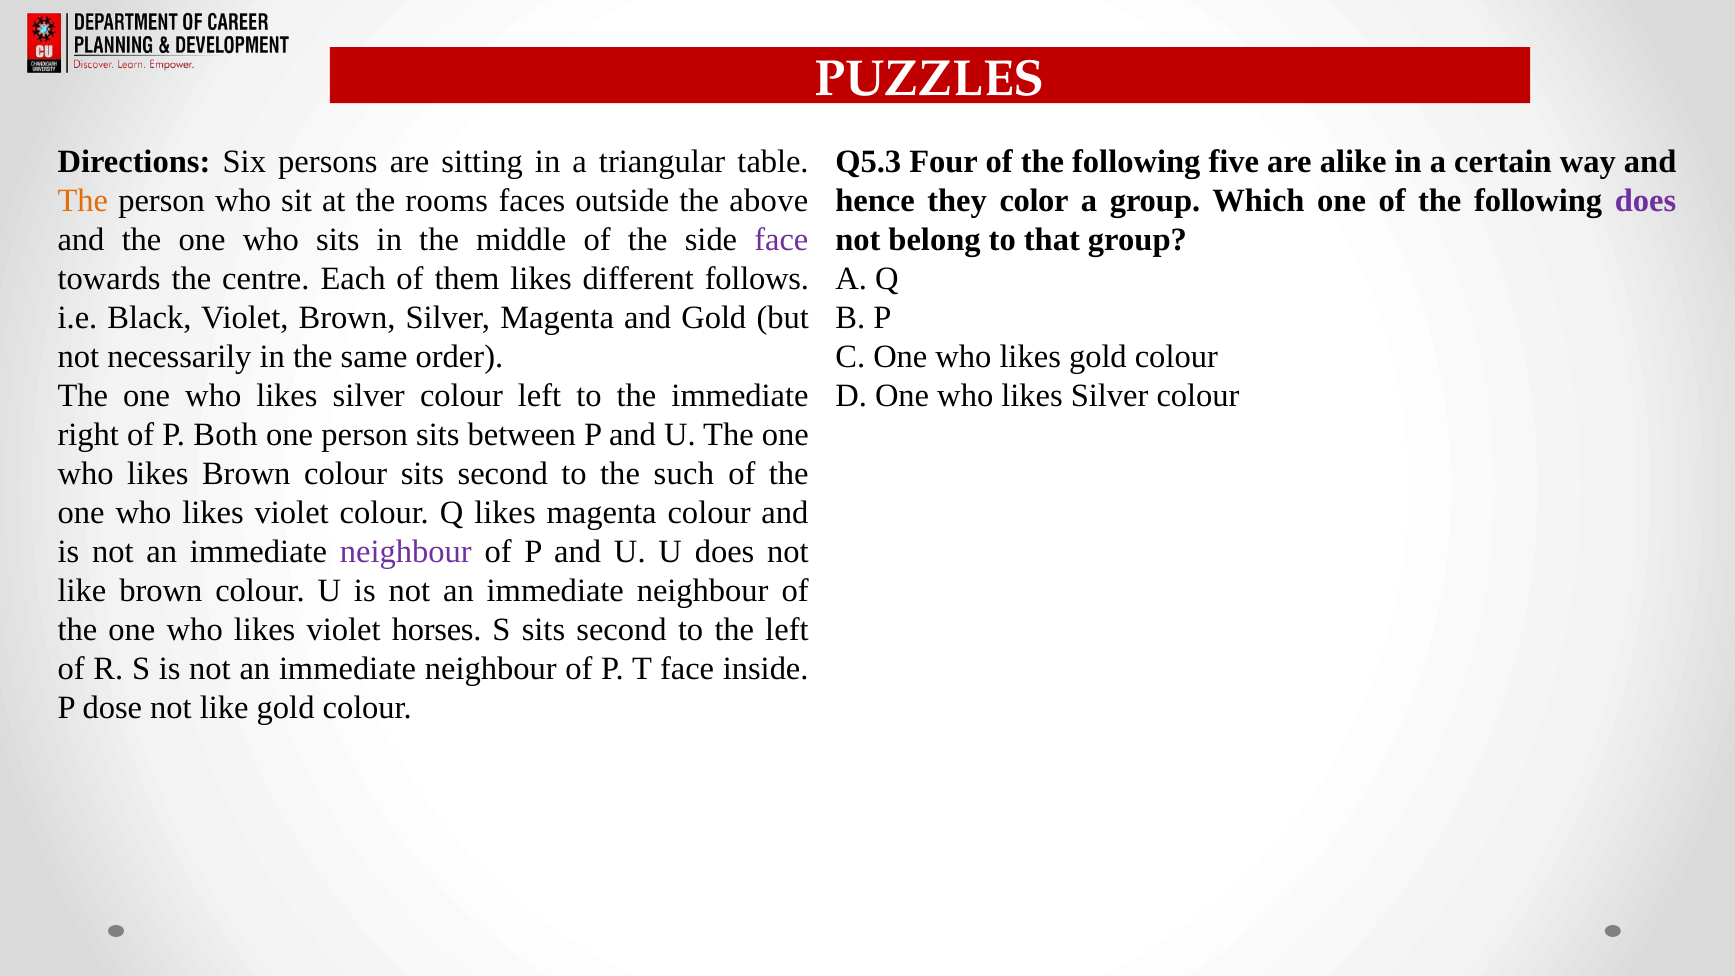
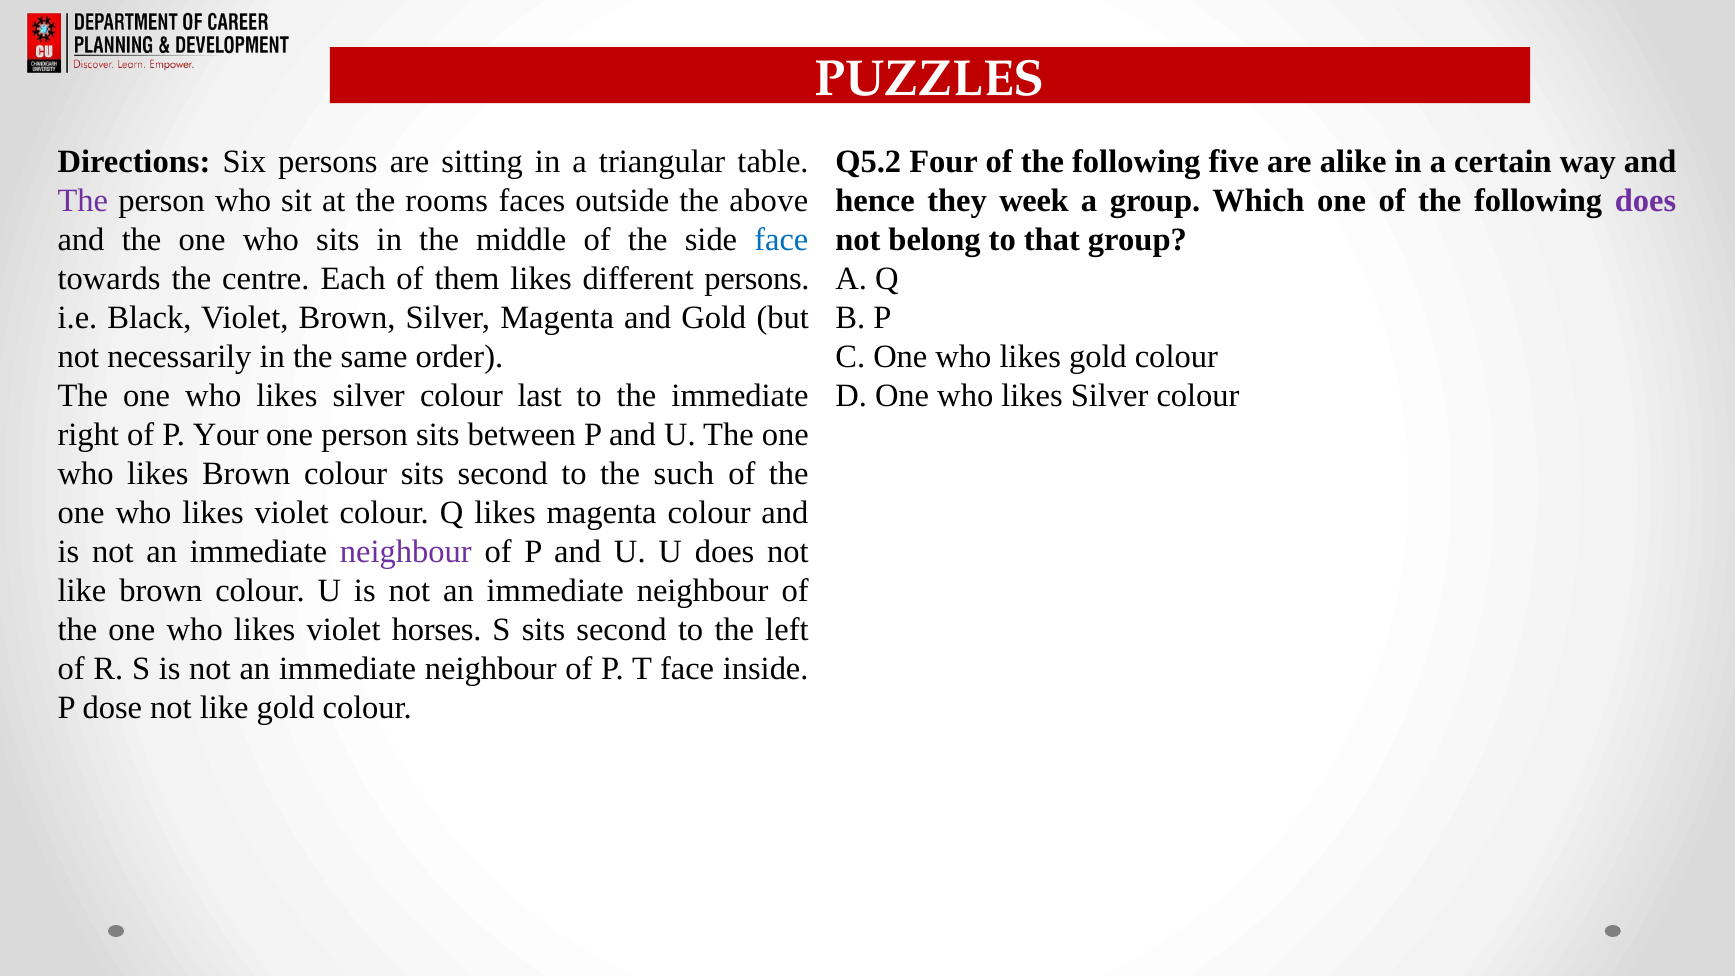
Q5.3: Q5.3 -> Q5.2
The at (83, 200) colour: orange -> purple
color: color -> week
face at (781, 239) colour: purple -> blue
different follows: follows -> persons
colour left: left -> last
Both: Both -> Your
